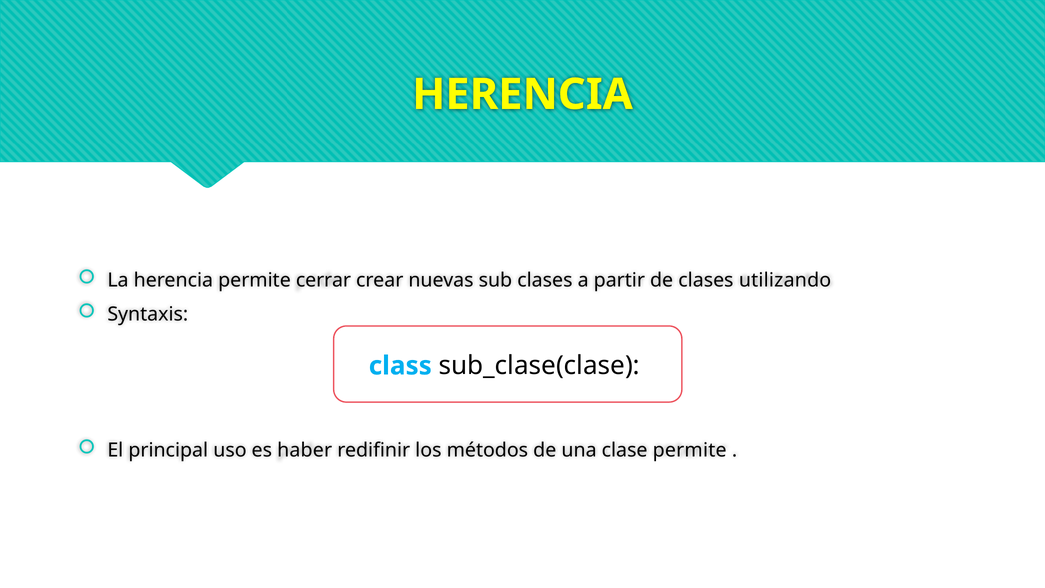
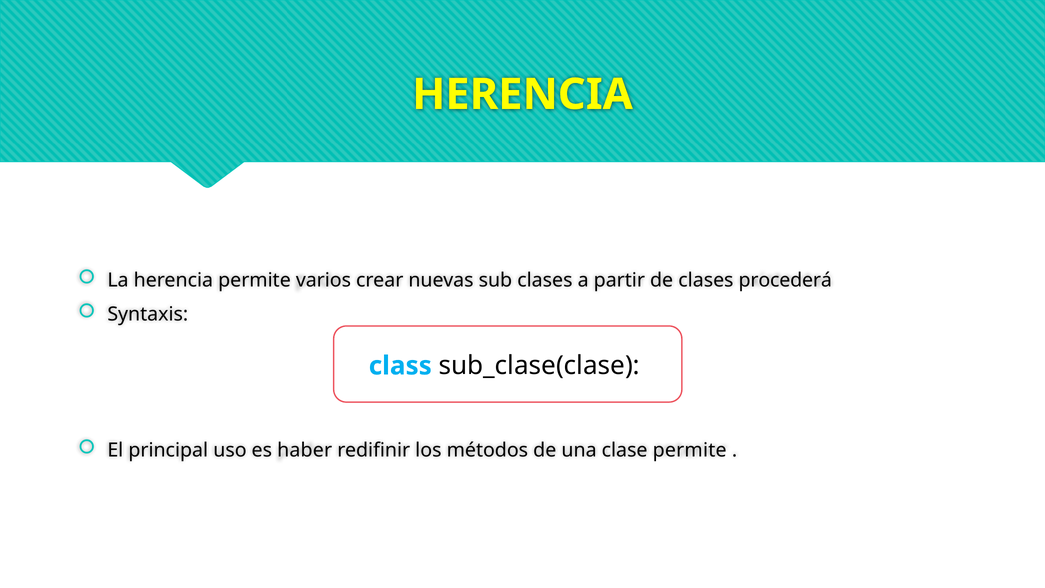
cerrar: cerrar -> varios
utilizando: utilizando -> procederá
